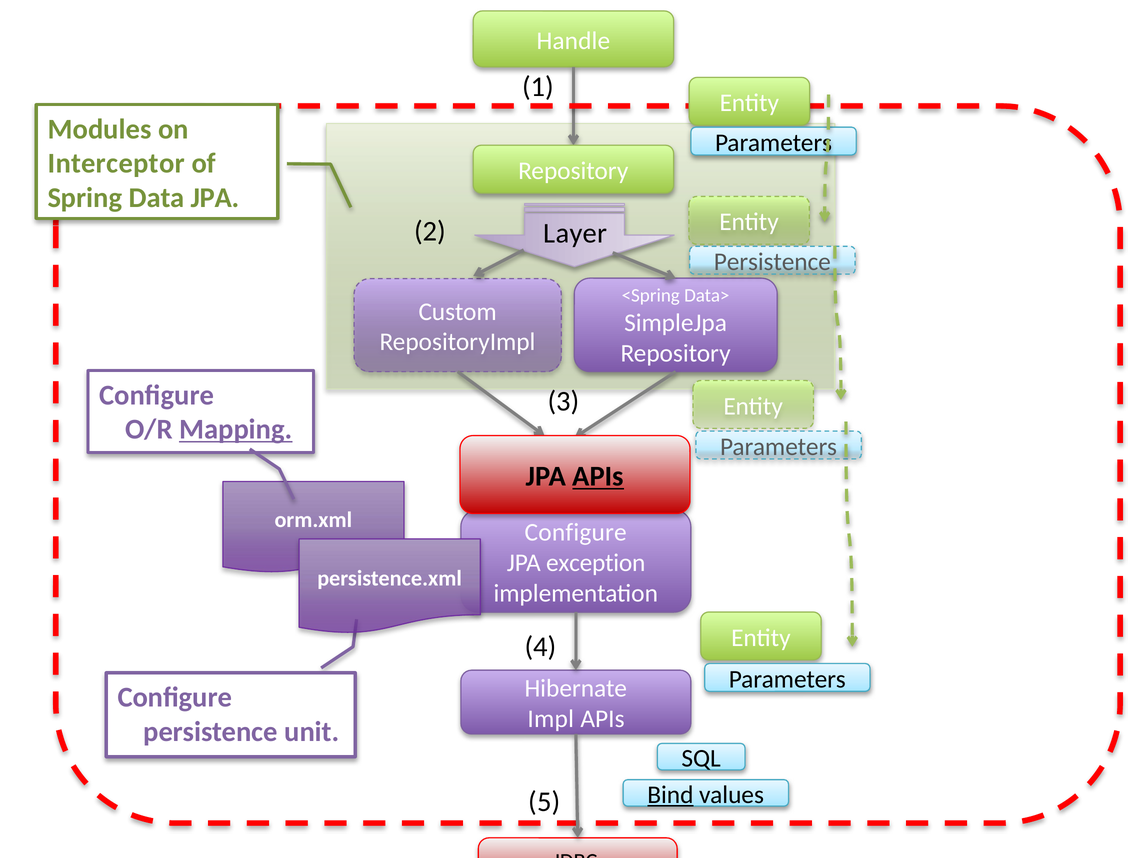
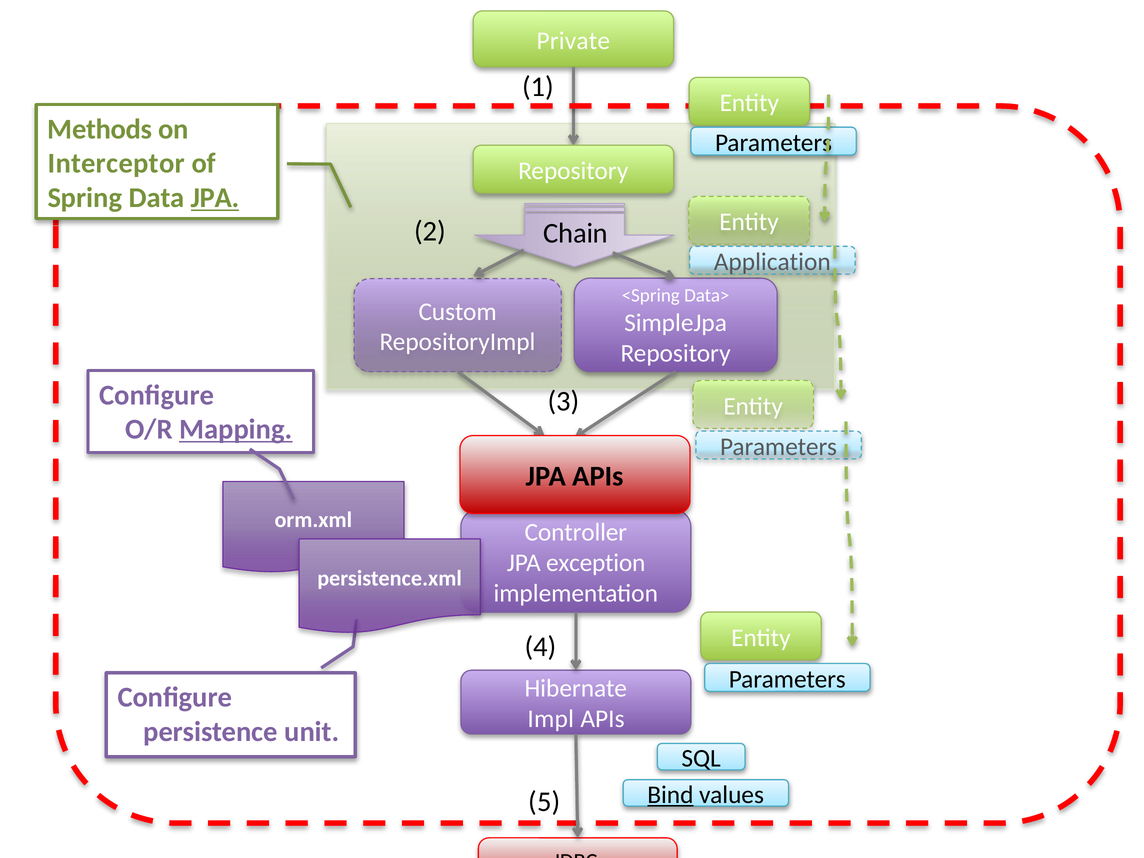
Handle: Handle -> Private
Modules: Modules -> Methods
JPA at (215, 198) underline: none -> present
Layer: Layer -> Chain
Persistence at (772, 262): Persistence -> Application
APIs at (598, 476) underline: present -> none
Configure at (576, 532): Configure -> Controller
